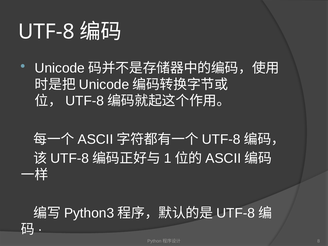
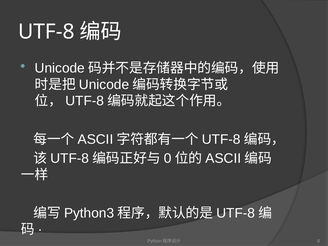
1: 1 -> 0
